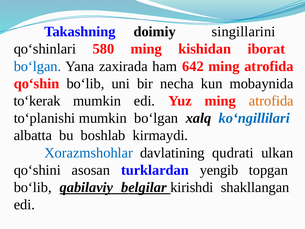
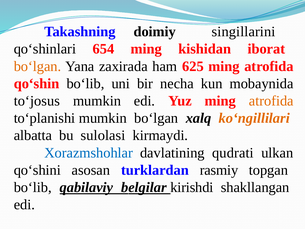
580: 580 -> 654
bo‘lgan at (38, 66) colour: blue -> orange
642: 642 -> 625
to‘kеrak: to‘kеrak -> to‘josus
ko‘ngillilari colour: blue -> orange
boshlab: boshlab -> sulolasi
yеngib: yеngib -> rasmiy
